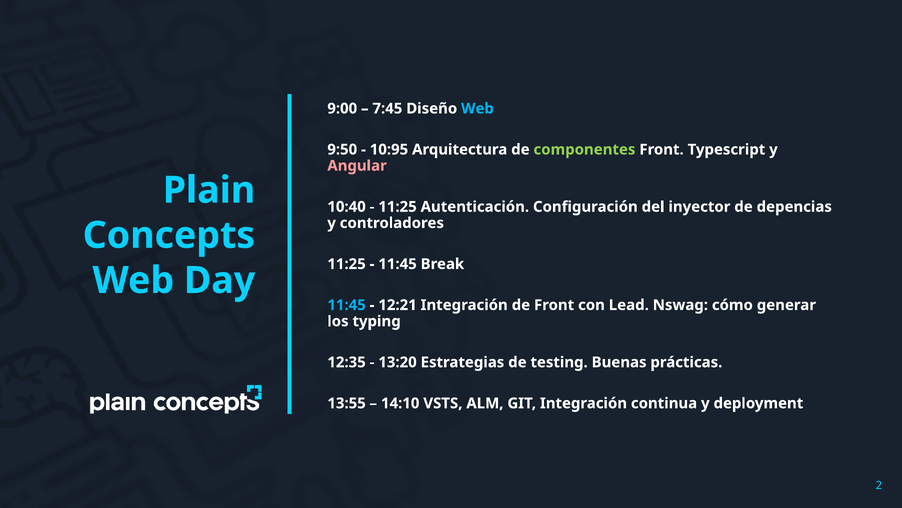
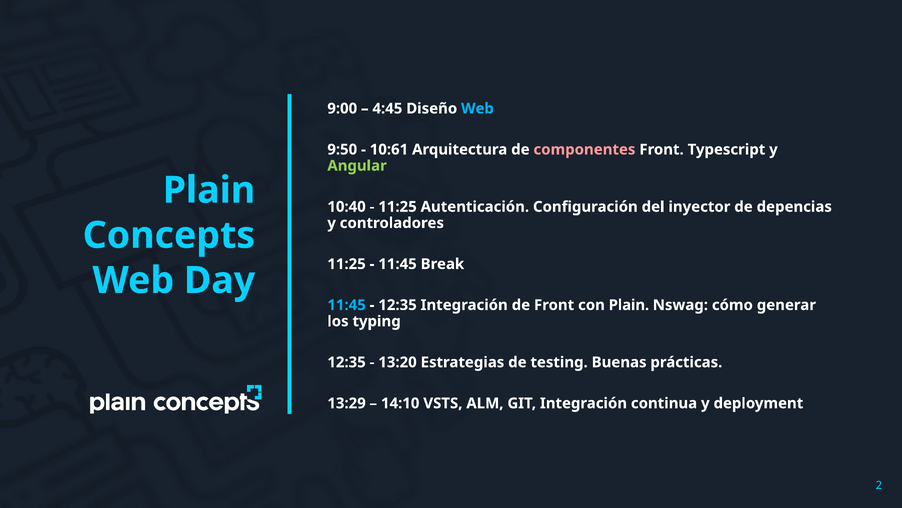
7:45: 7:45 -> 4:45
10:95: 10:95 -> 10:61
componentes colour: light green -> pink
Angular colour: pink -> light green
12:21 at (398, 305): 12:21 -> 12:35
con Lead: Lead -> Plain
13:55: 13:55 -> 13:29
